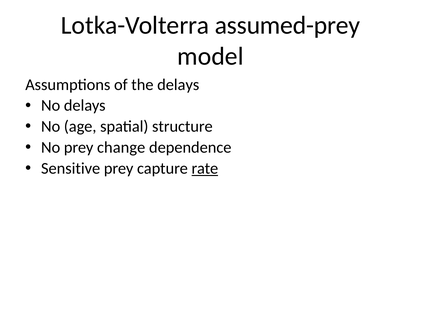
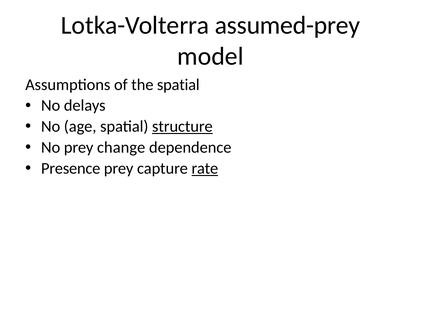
the delays: delays -> spatial
structure underline: none -> present
Sensitive: Sensitive -> Presence
